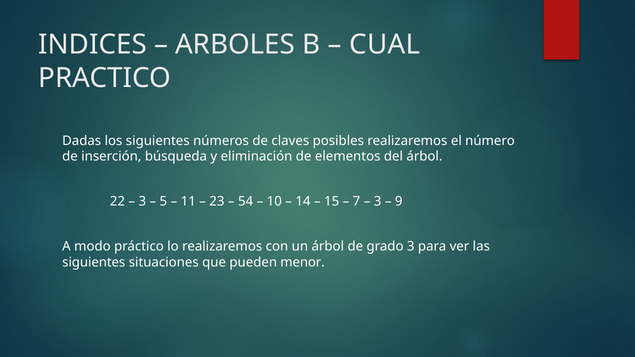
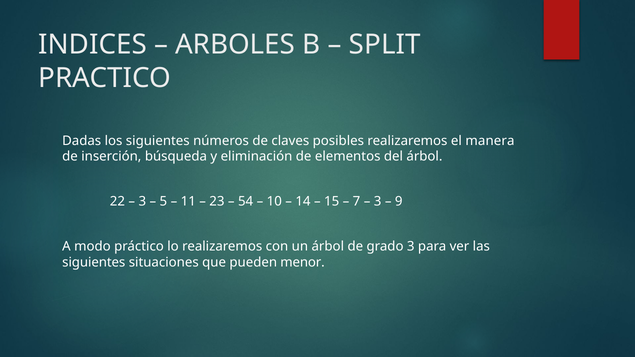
CUAL: CUAL -> SPLIT
número: número -> manera
